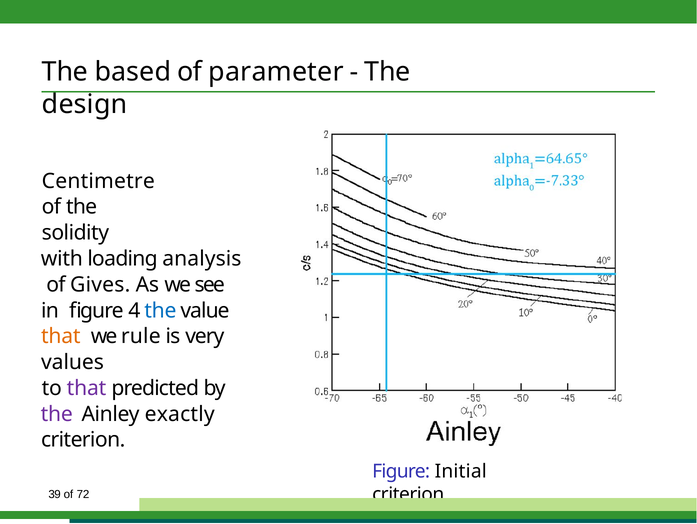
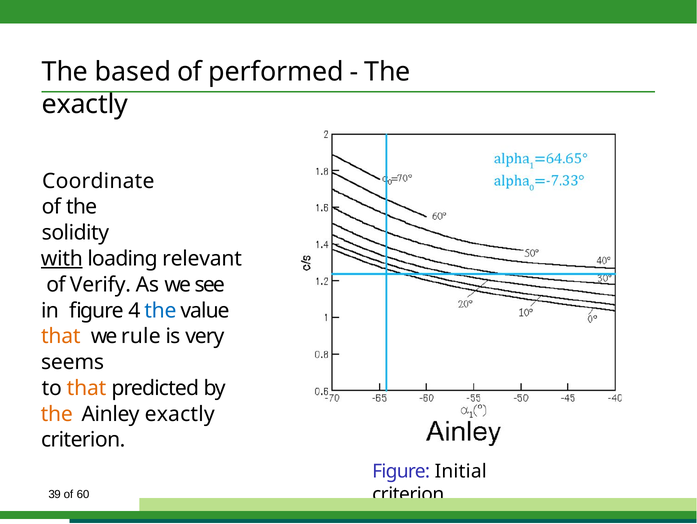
parameter: parameter -> performed
design at (85, 104): design -> exactly
Centimetre: Centimetre -> Coordinate
with underline: none -> present
analysis: analysis -> relevant
Gives: Gives -> Verify
values: values -> seems
that at (87, 388) colour: purple -> orange
the at (57, 413) colour: purple -> orange
72: 72 -> 60
